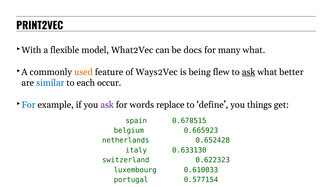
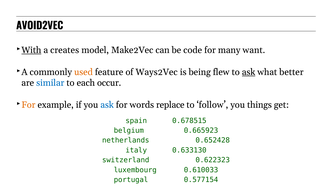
PRINT2VEC: PRINT2VEC -> AVOID2VEC
With underline: none -> present
flexible: flexible -> creates
What2Vec: What2Vec -> Make2Vec
docs: docs -> code
many what: what -> want
For at (28, 104) colour: blue -> orange
ask at (107, 104) colour: purple -> blue
define: define -> follow
